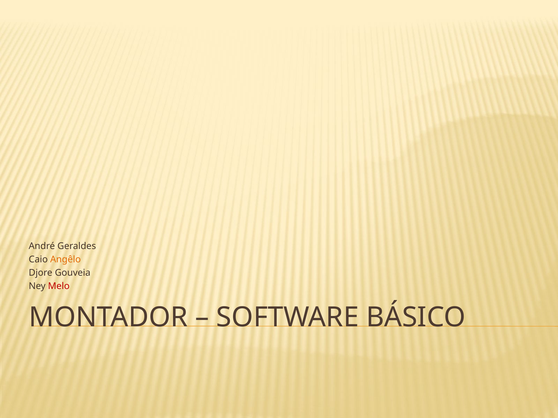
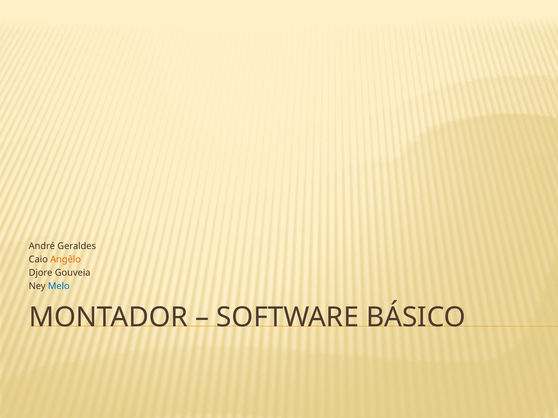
Melo colour: red -> blue
